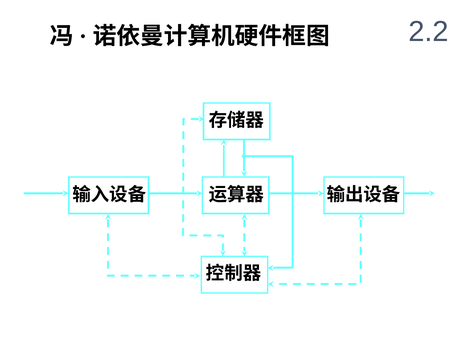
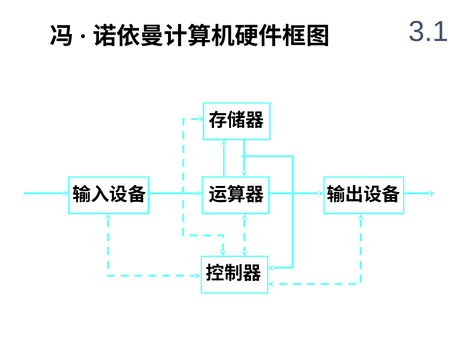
2.2: 2.2 -> 3.1
